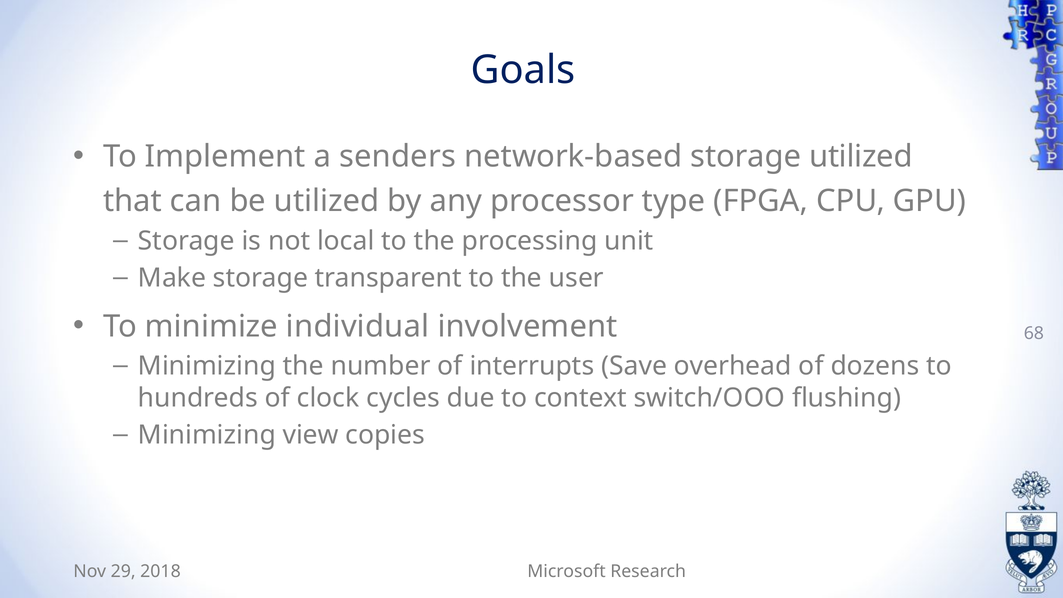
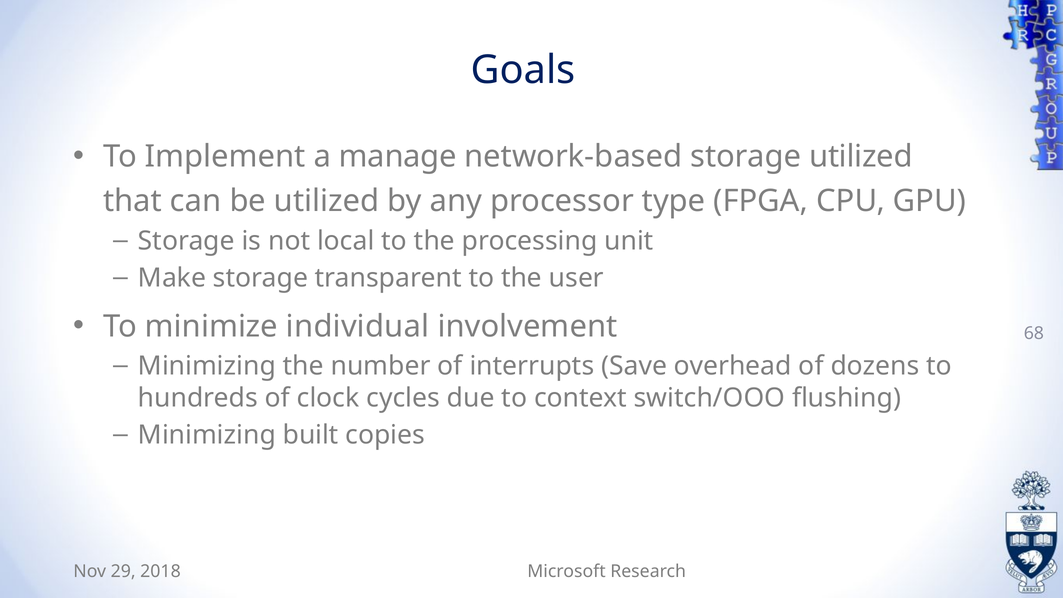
senders: senders -> manage
view: view -> built
